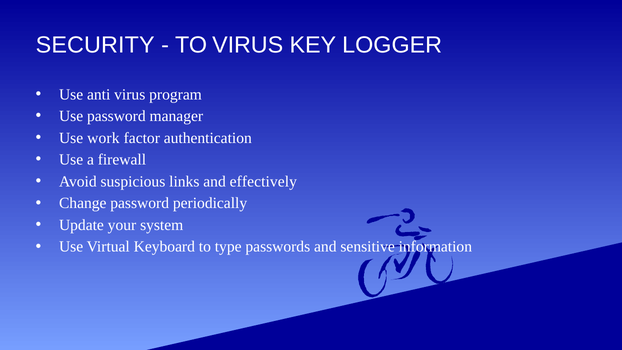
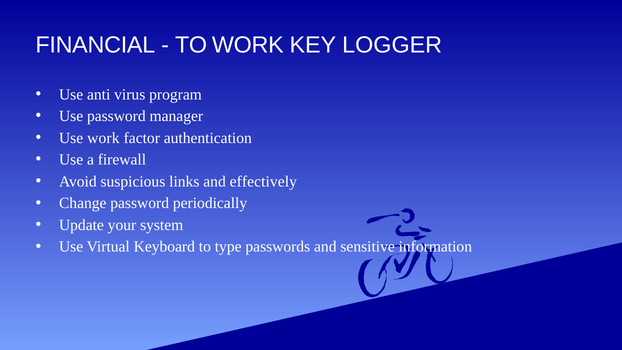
SECURITY: SECURITY -> FINANCIAL
TO VIRUS: VIRUS -> WORK
